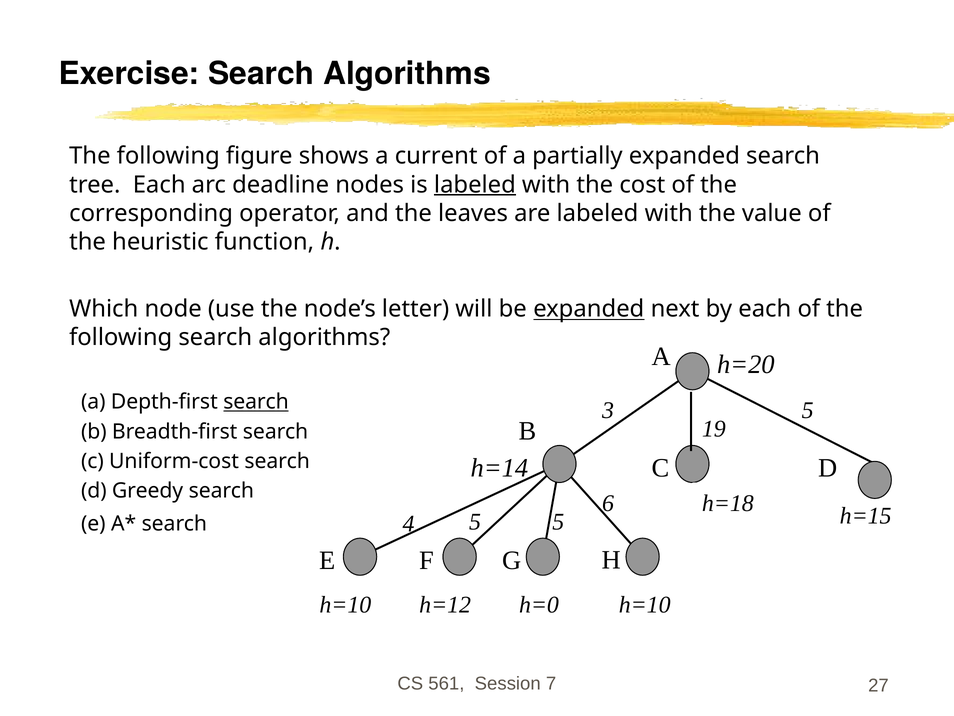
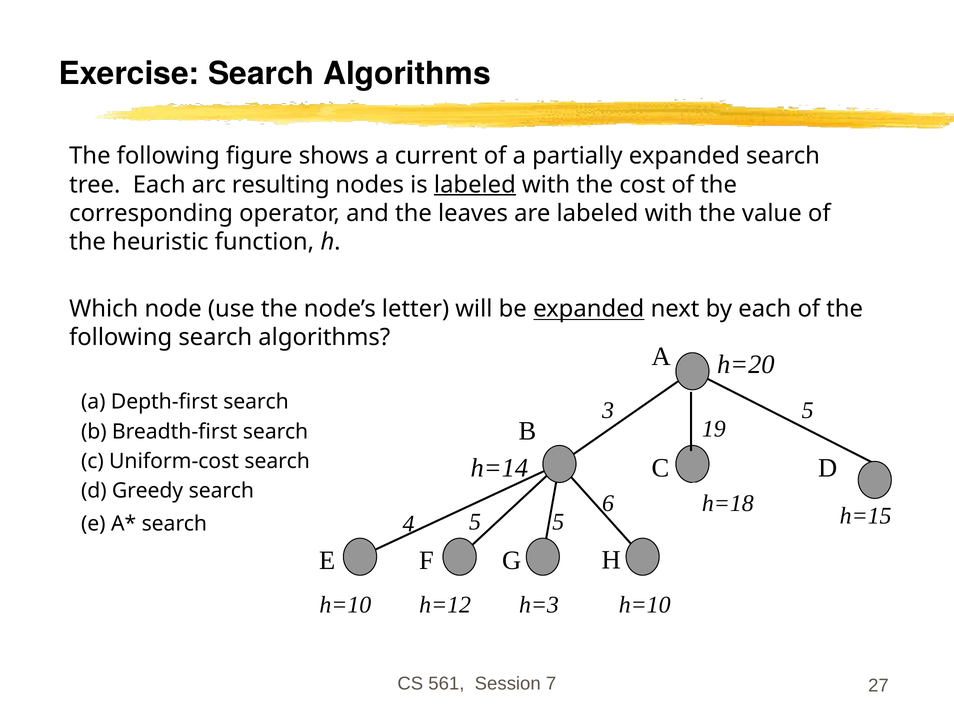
deadline: deadline -> resulting
search at (256, 402) underline: present -> none
h=0: h=0 -> h=3
